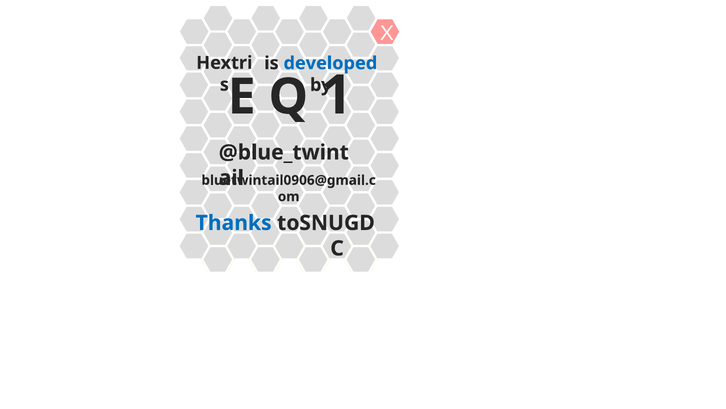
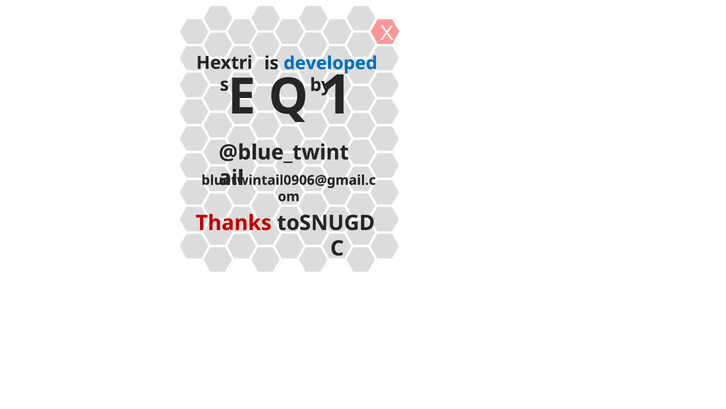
Thanks colour: blue -> red
